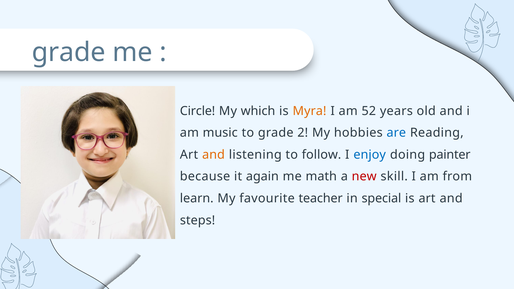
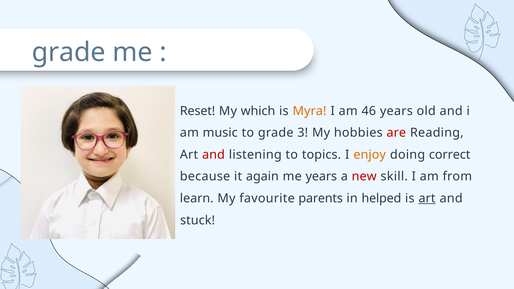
Circle: Circle -> Reset
52: 52 -> 46
2: 2 -> 3
are colour: blue -> red
and at (213, 155) colour: orange -> red
follow: follow -> topics
enjoy colour: blue -> orange
painter: painter -> correct
me math: math -> years
teacher: teacher -> parents
special: special -> helped
art at (427, 198) underline: none -> present
steps: steps -> stuck
